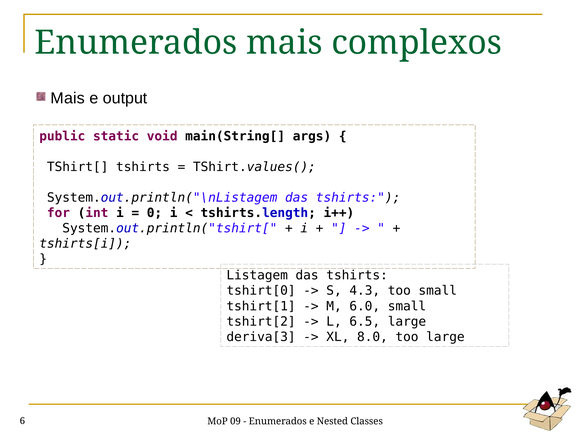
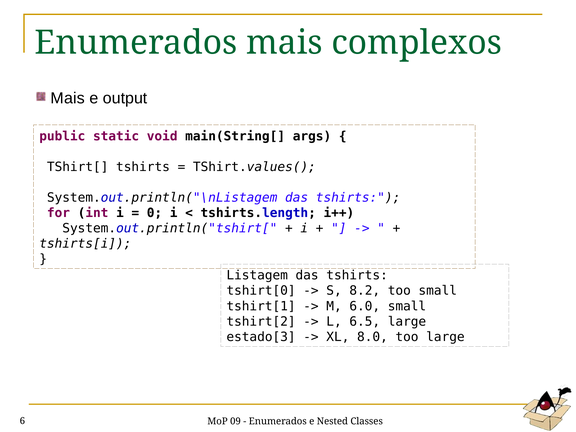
4.3: 4.3 -> 8.2
deriva[3: deriva[3 -> estado[3
